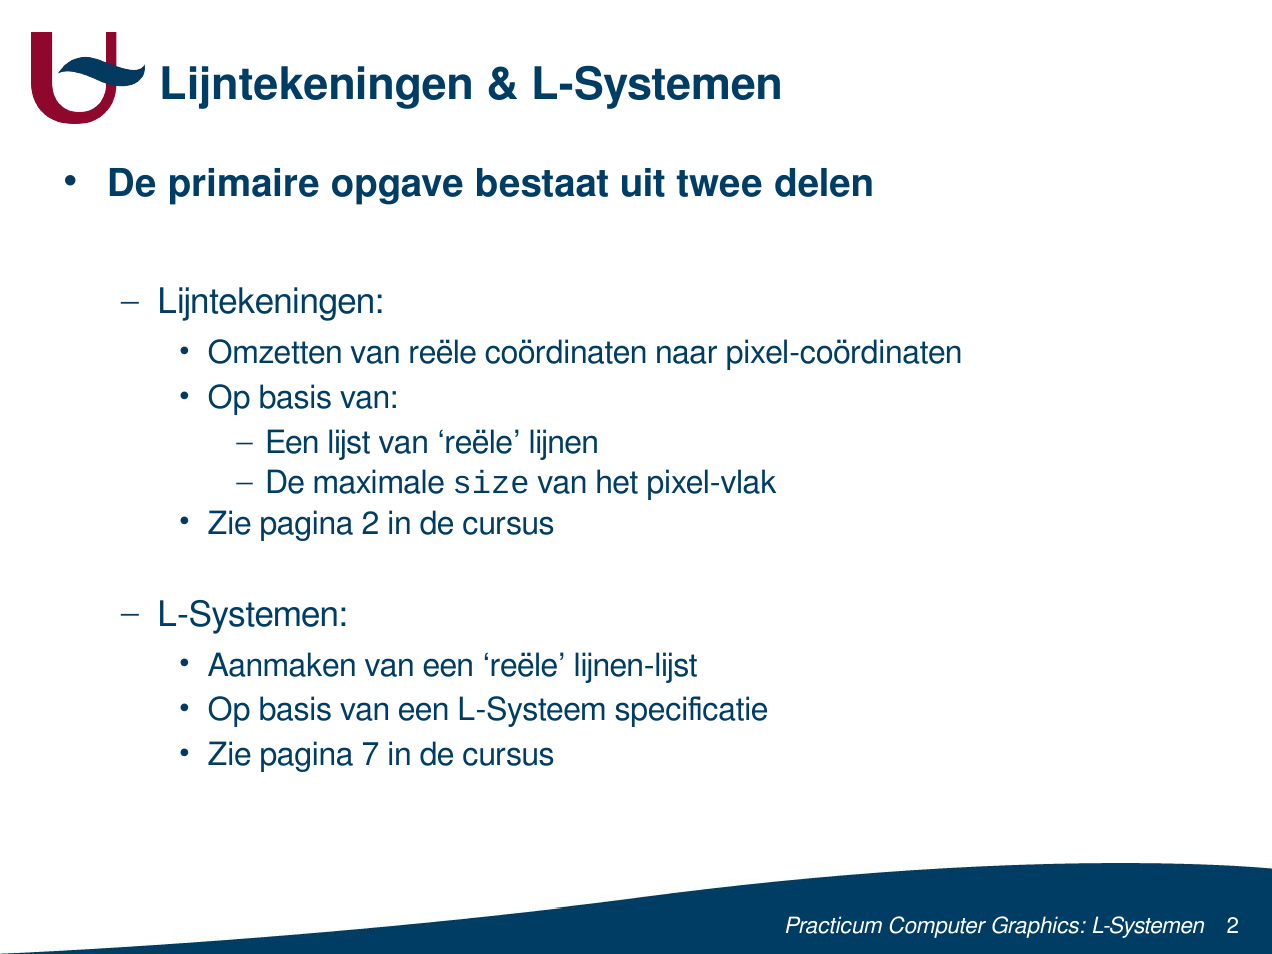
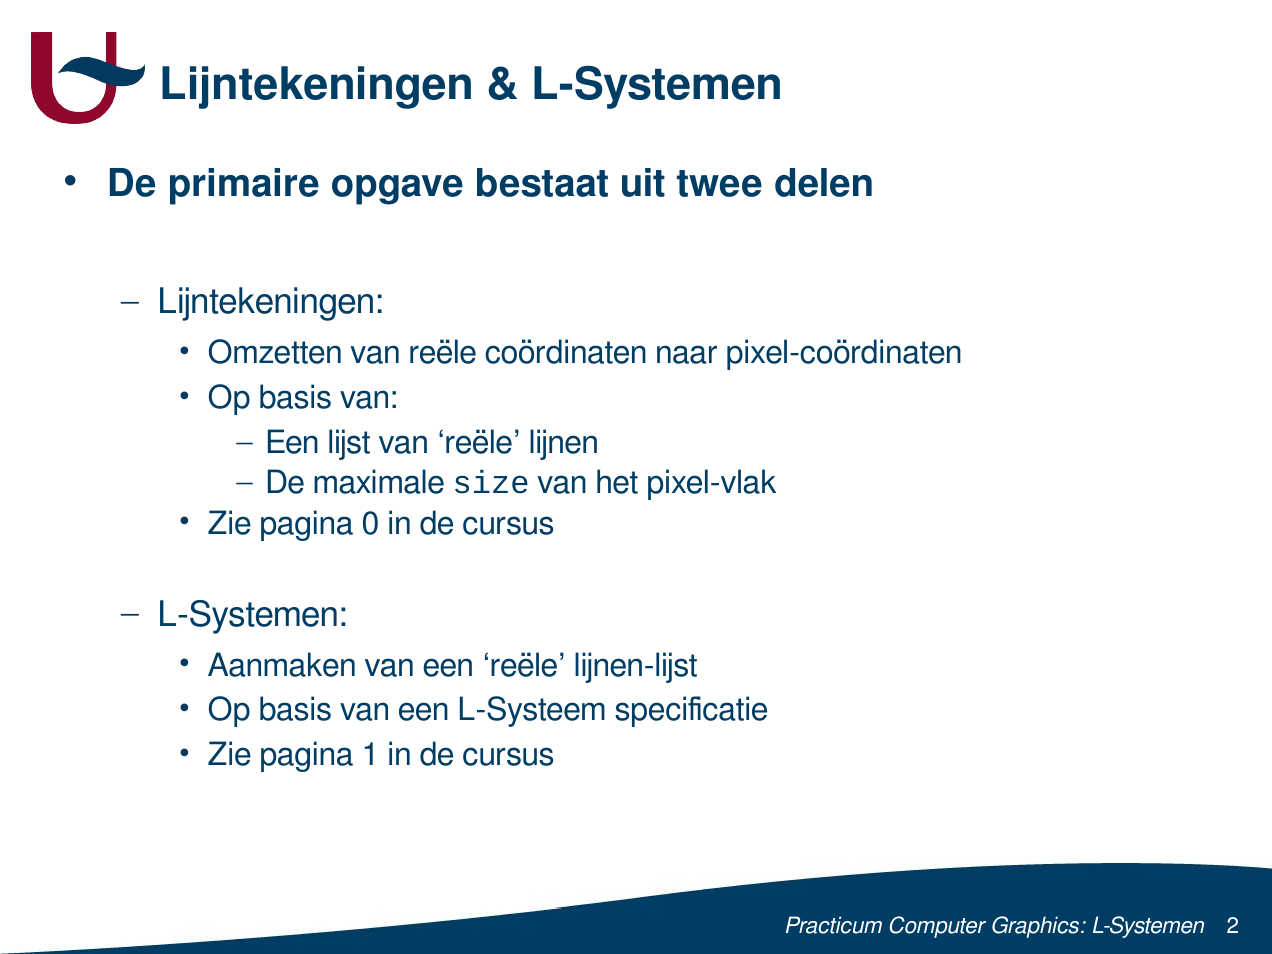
pagina 2: 2 -> 0
7: 7 -> 1
